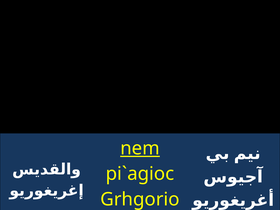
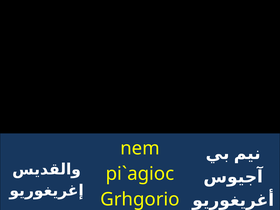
nem underline: present -> none
